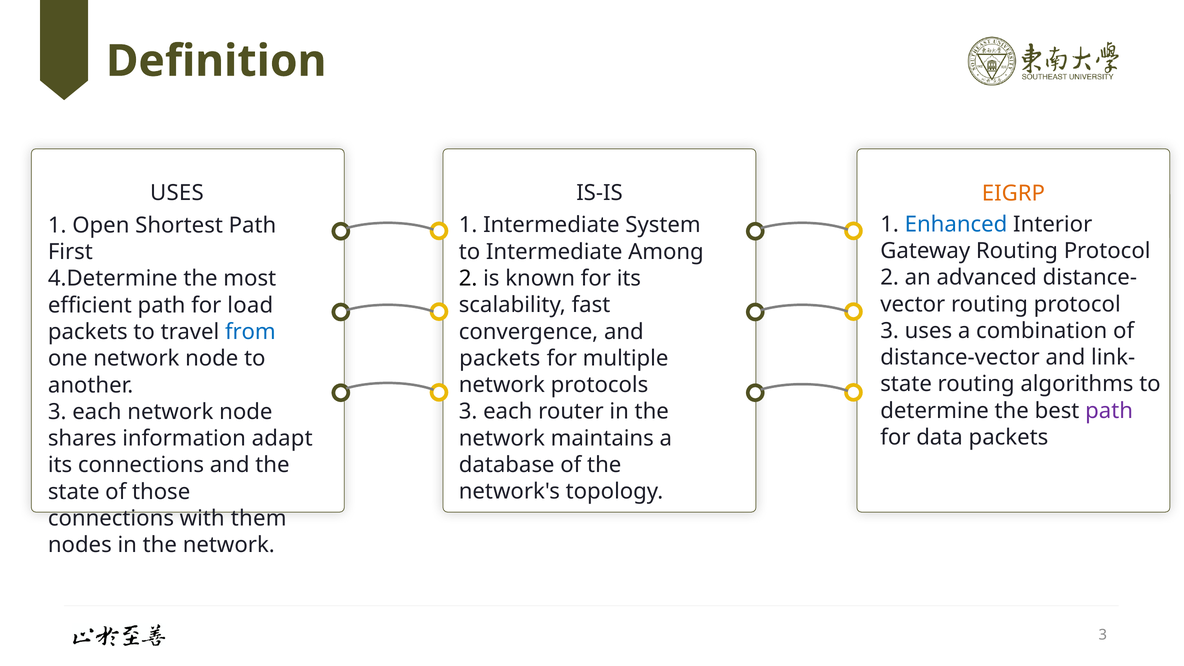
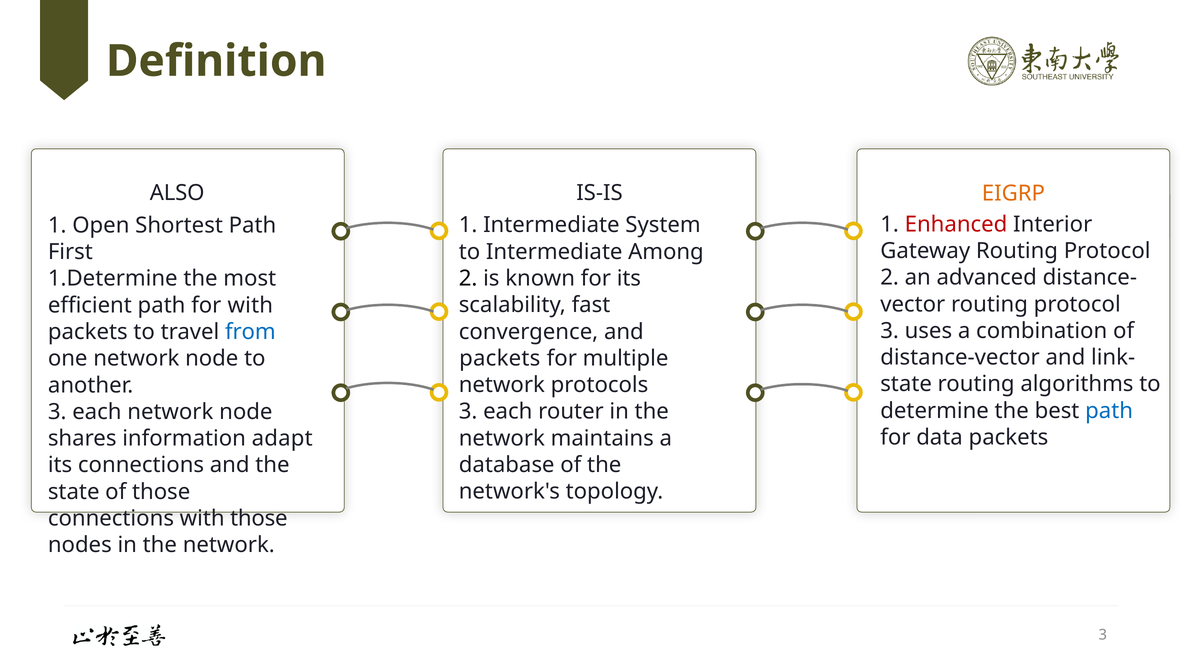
USES at (177, 193): USES -> ALSO
Enhanced colour: blue -> red
4.Determine: 4.Determine -> 1.Determine
for load: load -> with
path at (1109, 411) colour: purple -> blue
with them: them -> those
